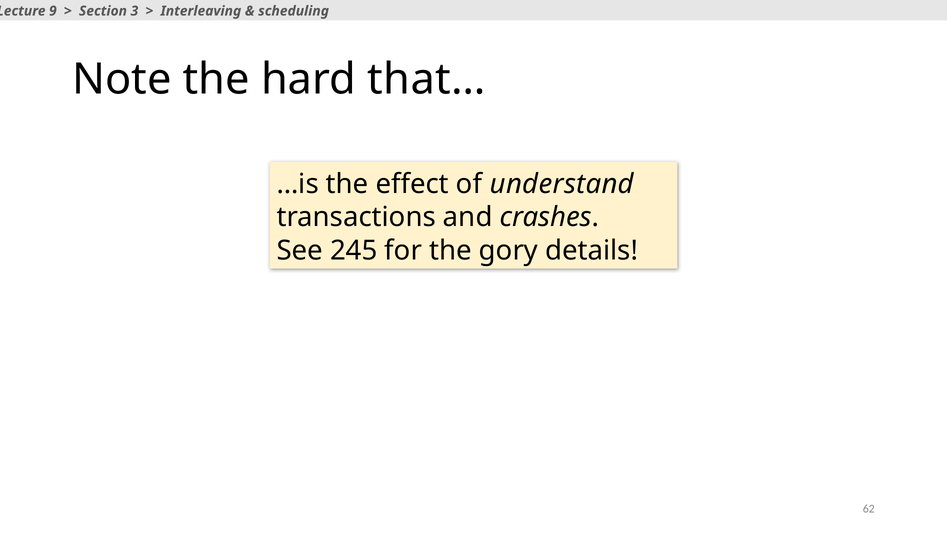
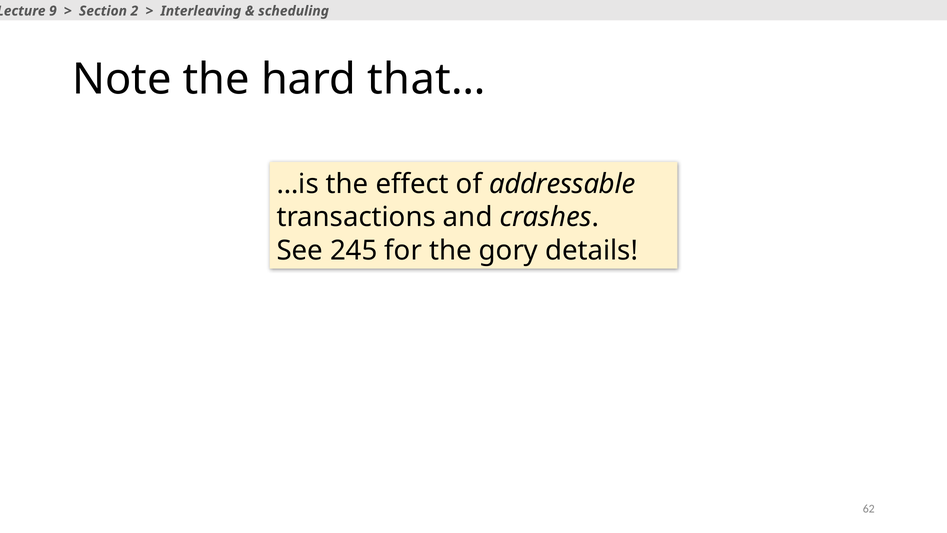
3: 3 -> 2
understand: understand -> addressable
